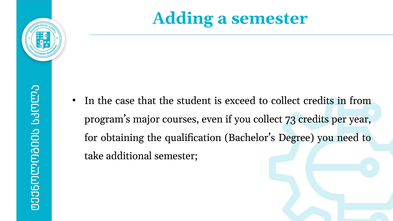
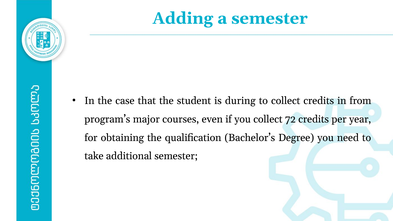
exceed: exceed -> during
73: 73 -> 72
